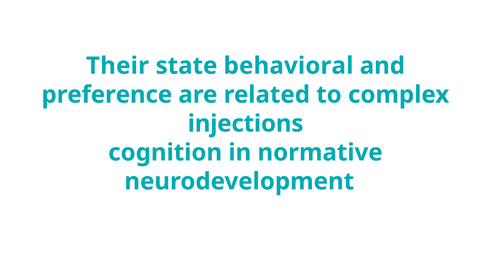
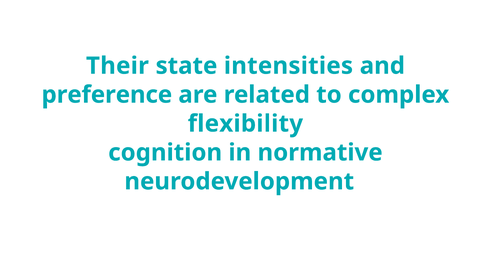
behavioral: behavioral -> intensities
injections: injections -> flexibility
